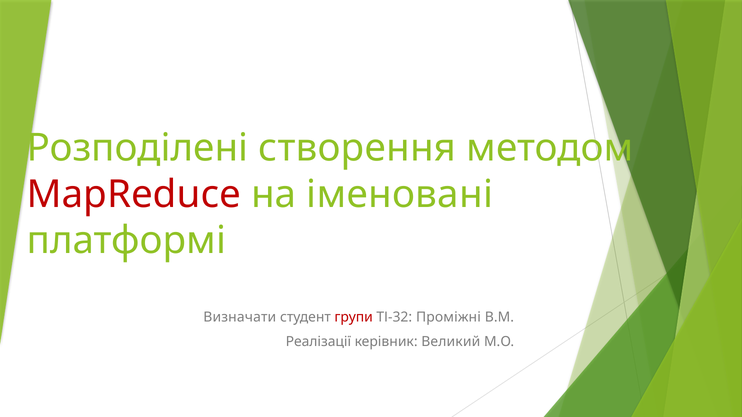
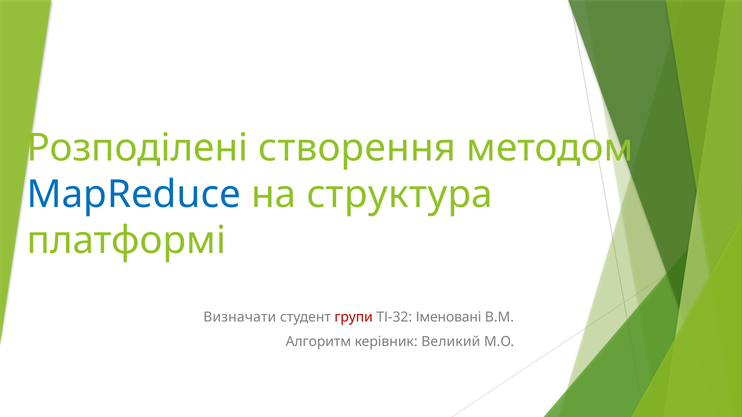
MapReduce colour: red -> blue
іменовані: іменовані -> структура
Проміжні: Проміжні -> Іменовані
Реалізації: Реалізації -> Алгоритм
